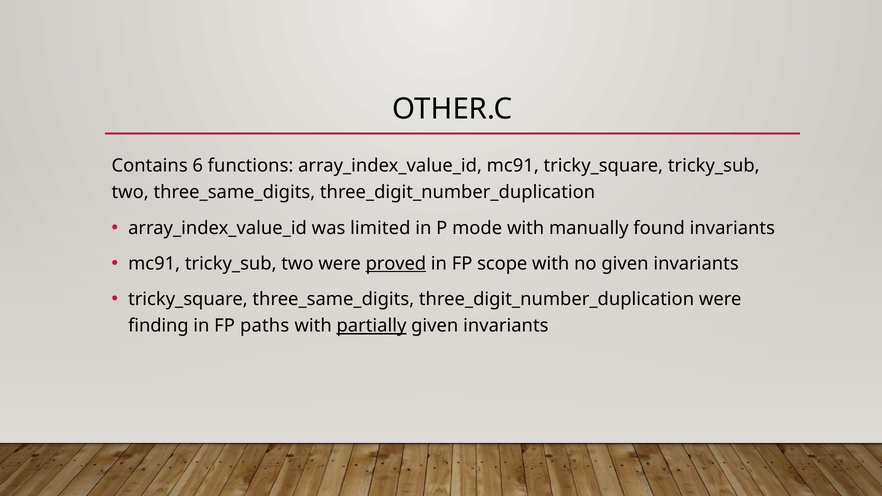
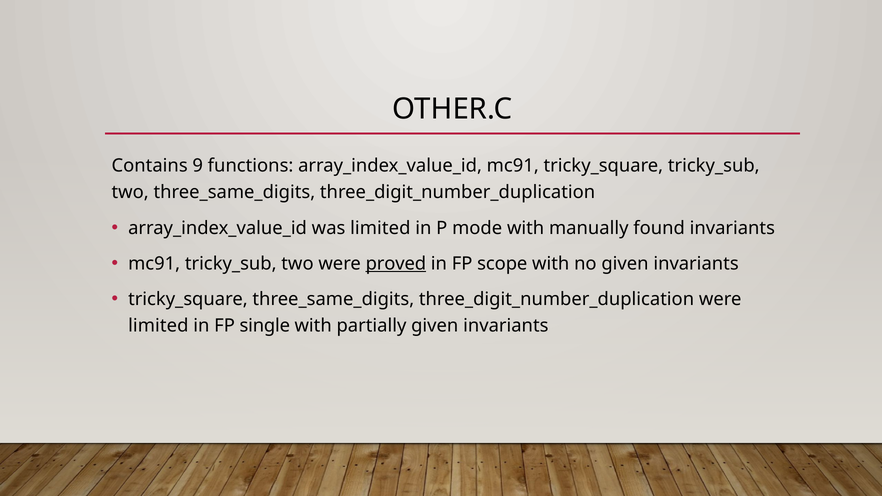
6: 6 -> 9
finding at (158, 326): finding -> limited
paths: paths -> single
partially underline: present -> none
